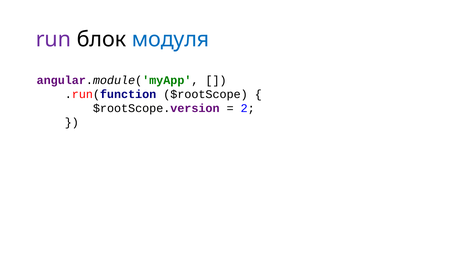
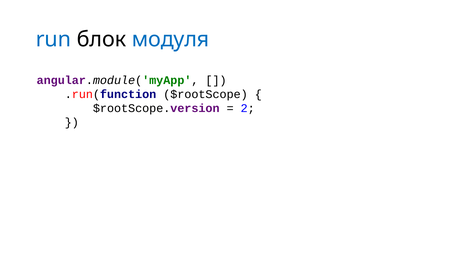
run colour: purple -> blue
